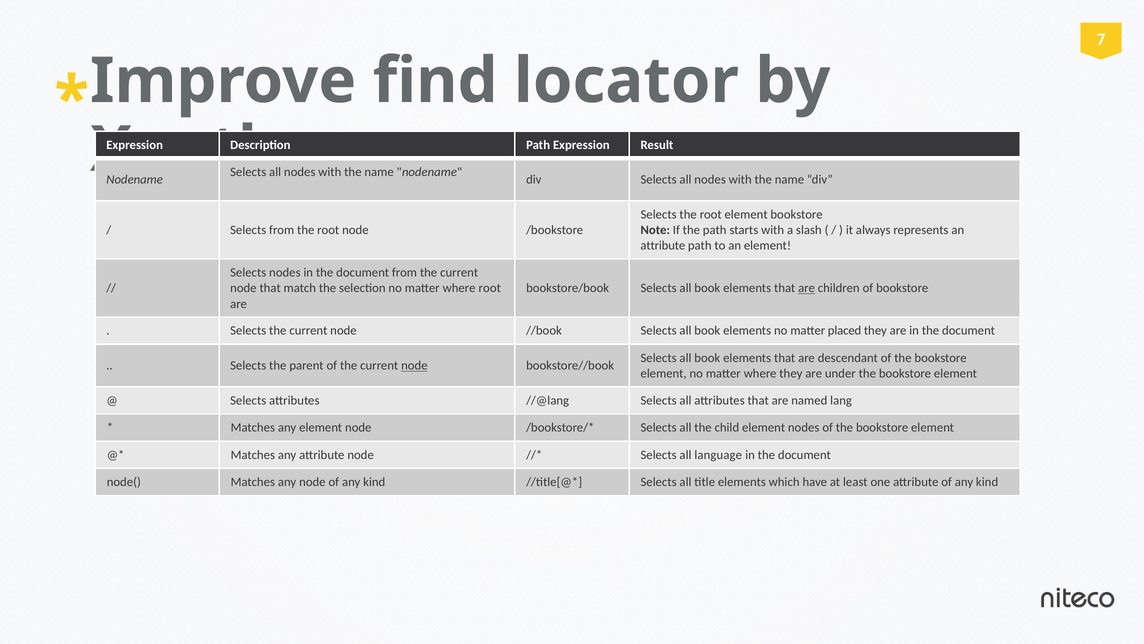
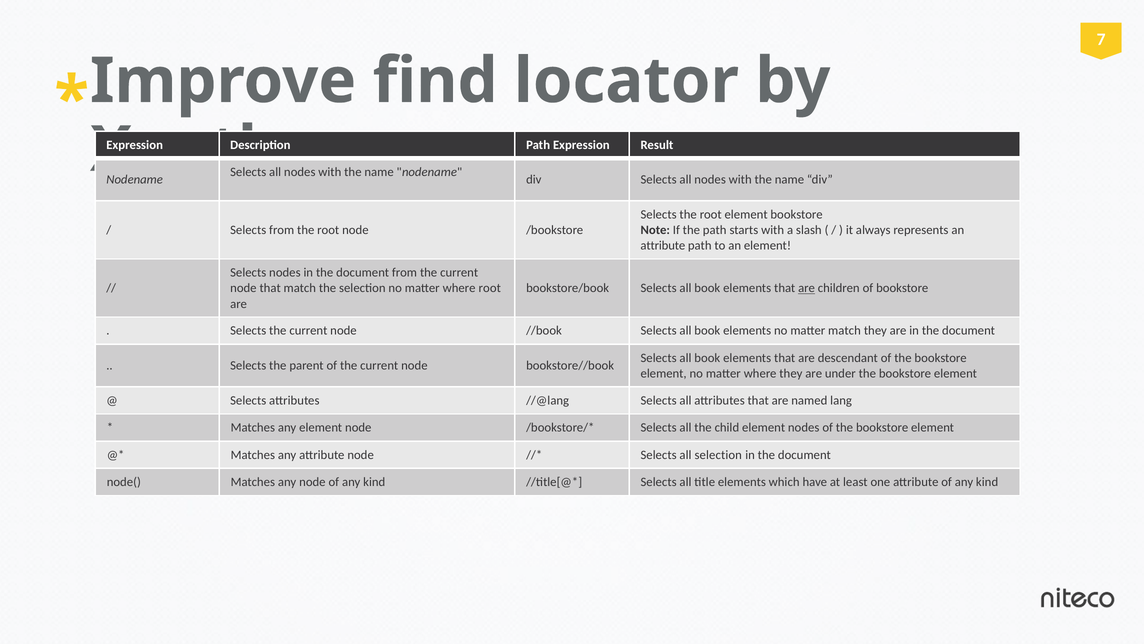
matter placed: placed -> match
node at (414, 365) underline: present -> none
all language: language -> selection
